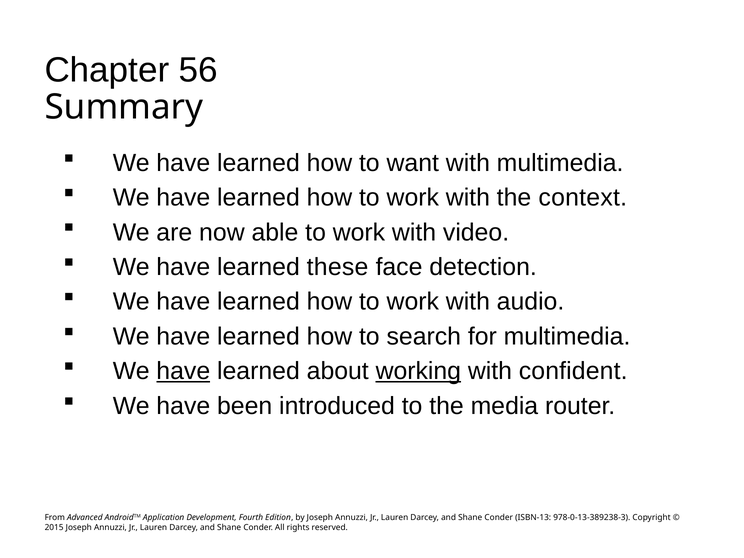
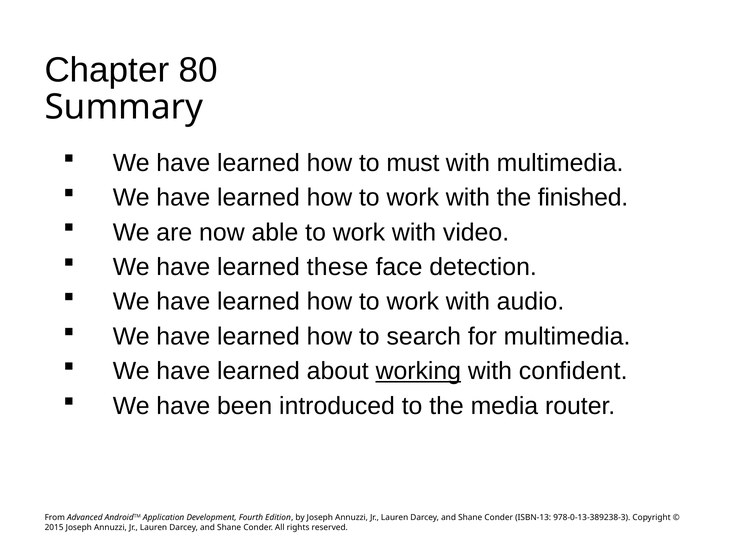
56: 56 -> 80
want: want -> must
context: context -> finished
have at (183, 371) underline: present -> none
